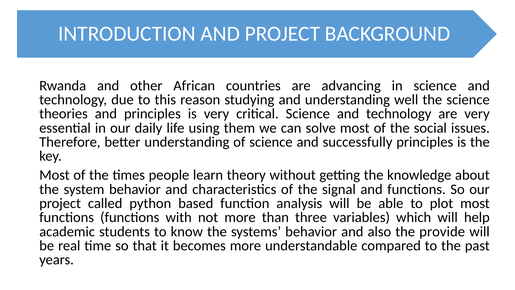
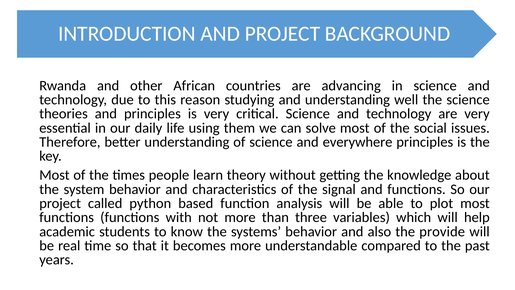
successfully: successfully -> everywhere
